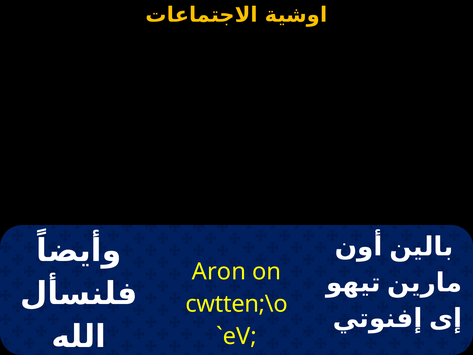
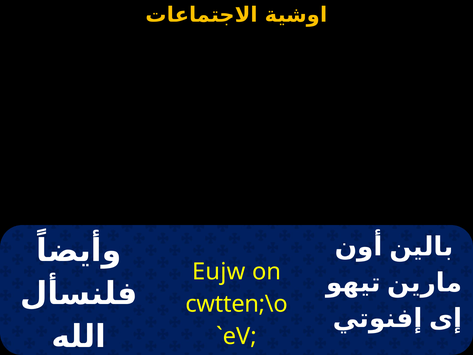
Aron: Aron -> Eujw
